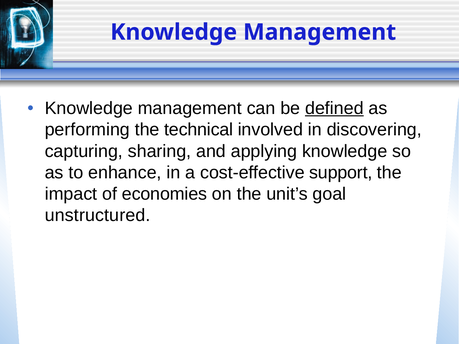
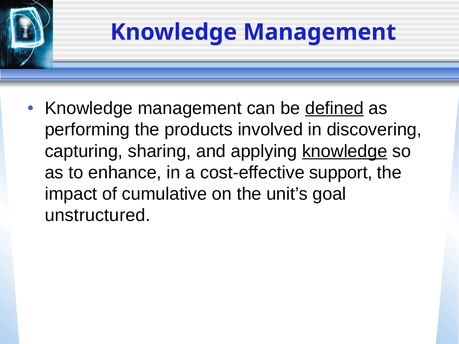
technical: technical -> products
knowledge at (345, 151) underline: none -> present
economies: economies -> cumulative
